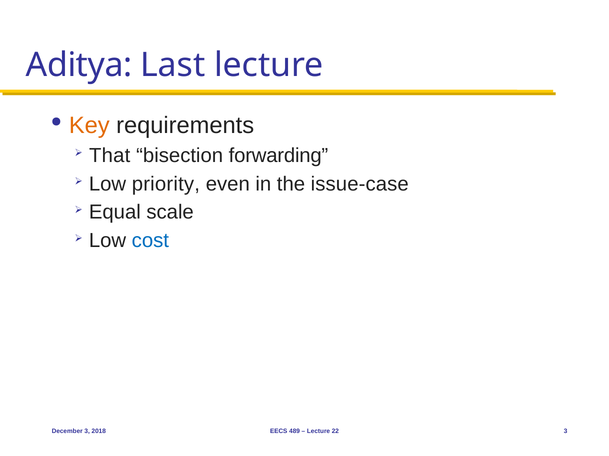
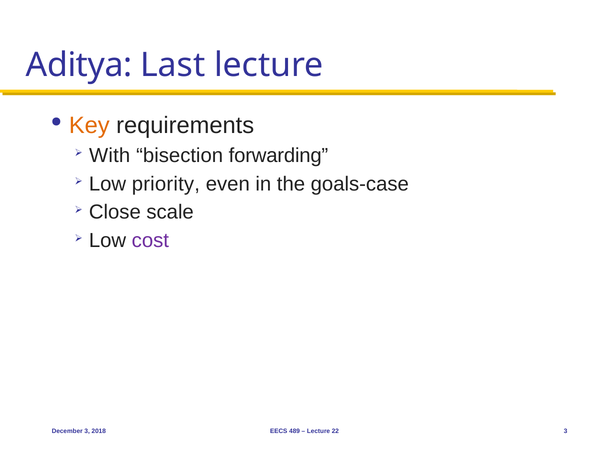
That: That -> With
issue-case: issue-case -> goals-case
Equal: Equal -> Close
cost colour: blue -> purple
